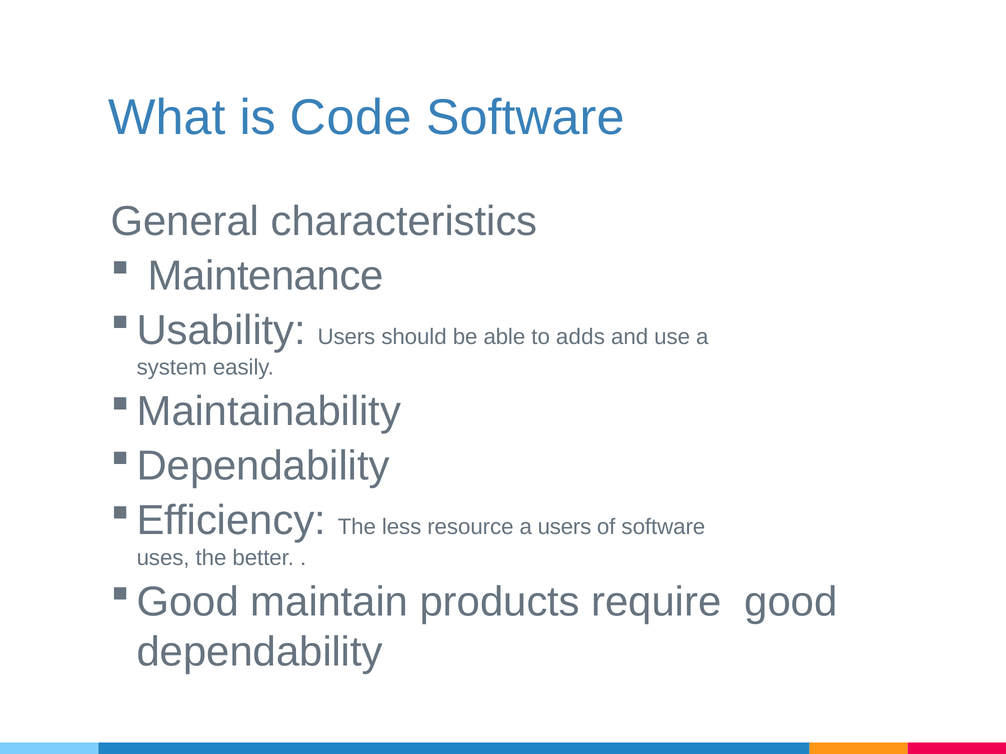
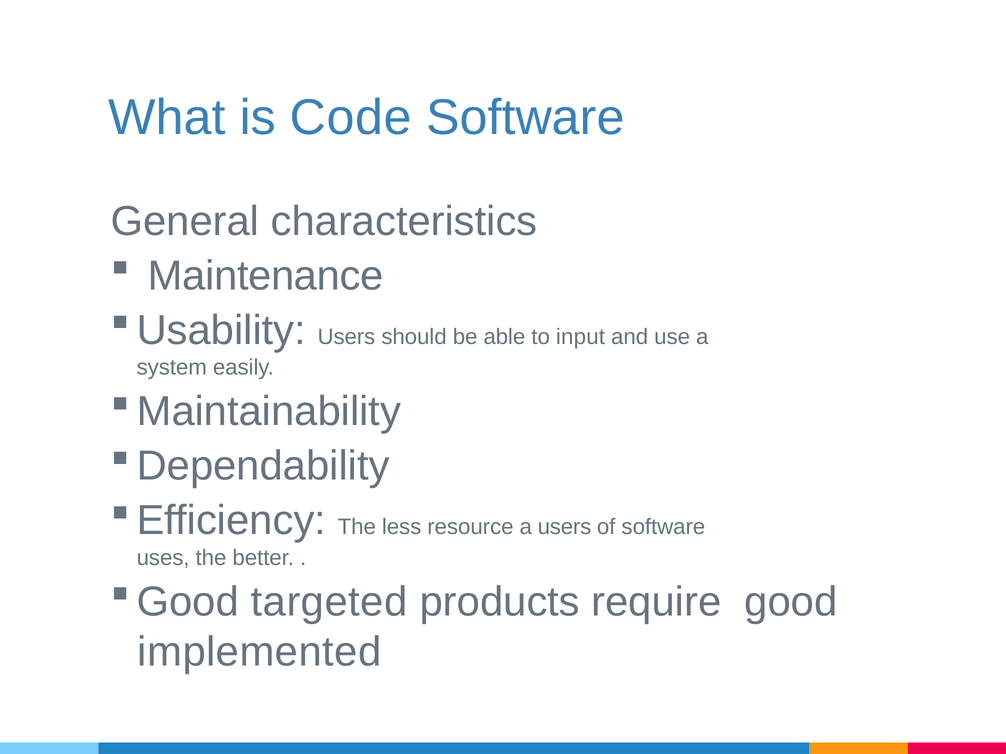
adds: adds -> input
maintain: maintain -> targeted
dependability: dependability -> implemented
